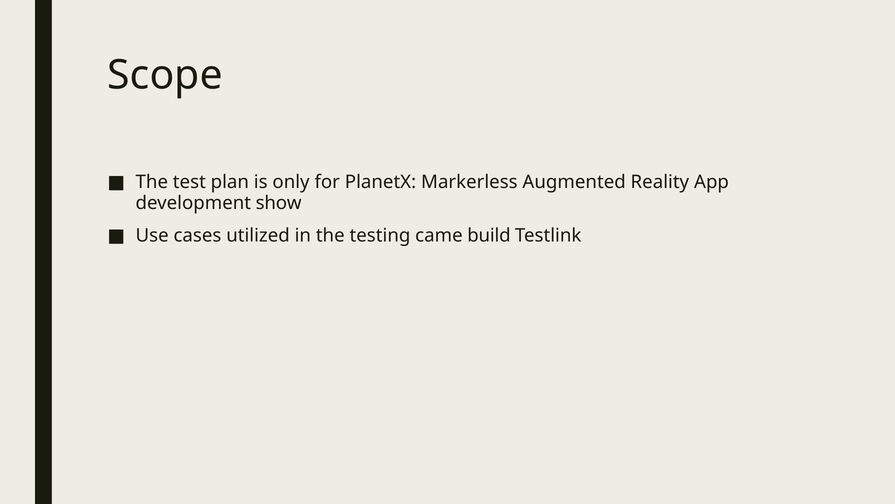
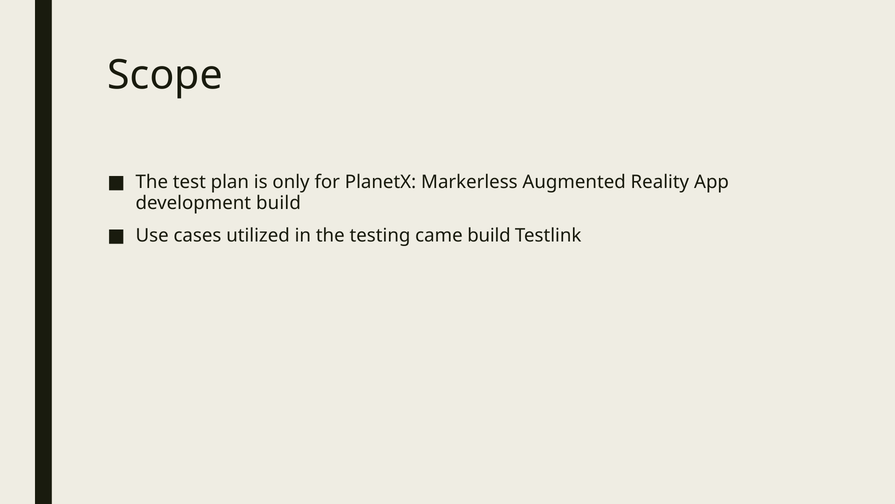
development show: show -> build
